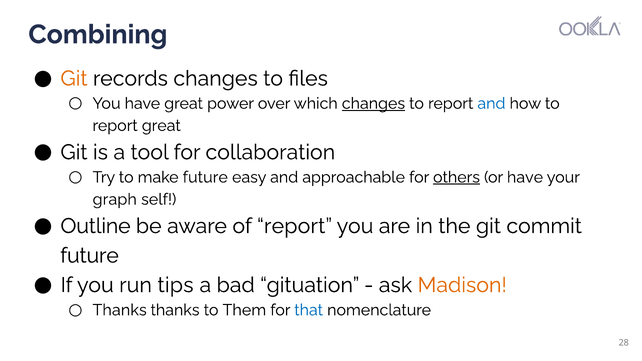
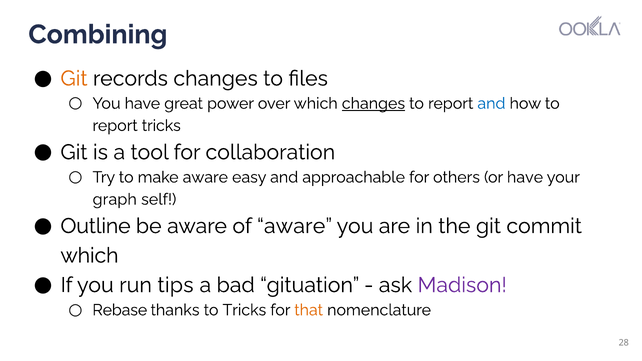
report great: great -> tricks
make future: future -> aware
others underline: present -> none
of report: report -> aware
future at (89, 256): future -> which
Madison colour: orange -> purple
Thanks at (120, 310): Thanks -> Rebase
to Them: Them -> Tricks
that colour: blue -> orange
